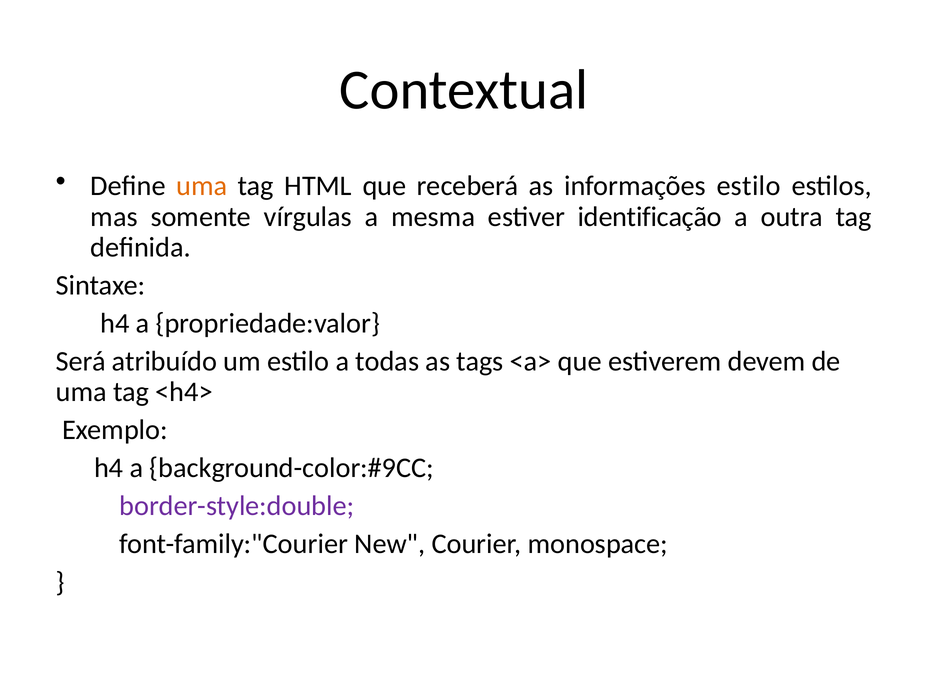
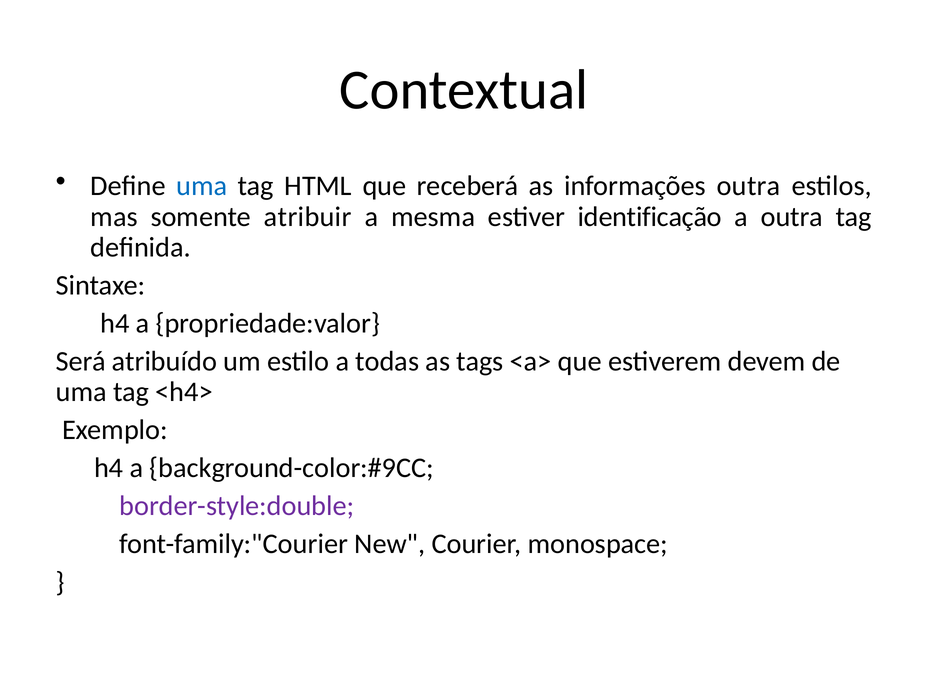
uma at (202, 186) colour: orange -> blue
informações estilo: estilo -> outra
vírgulas: vírgulas -> atribuir
